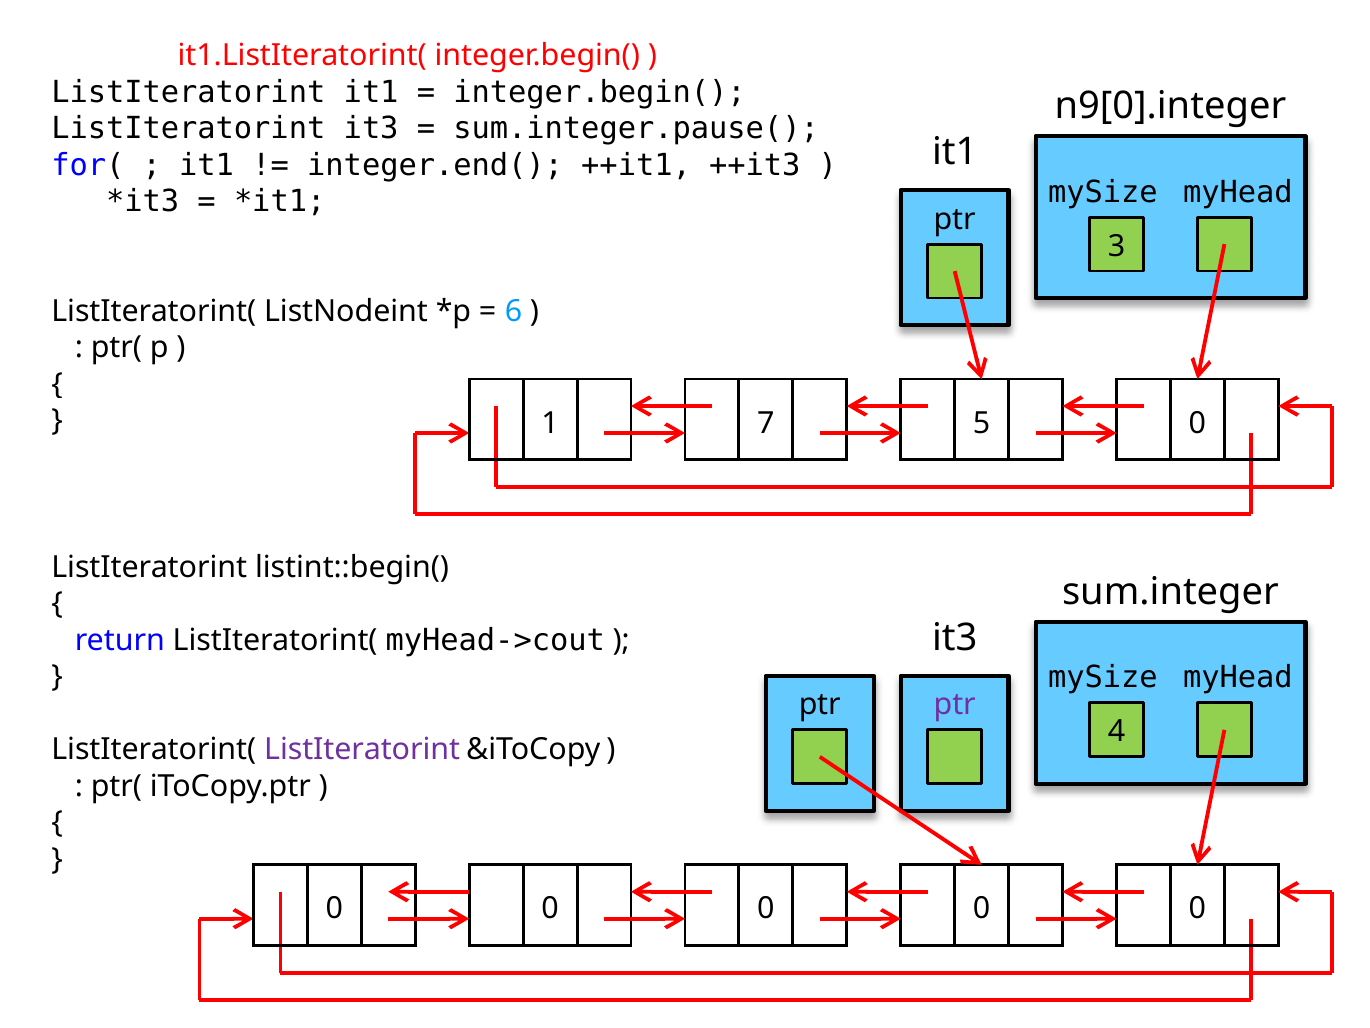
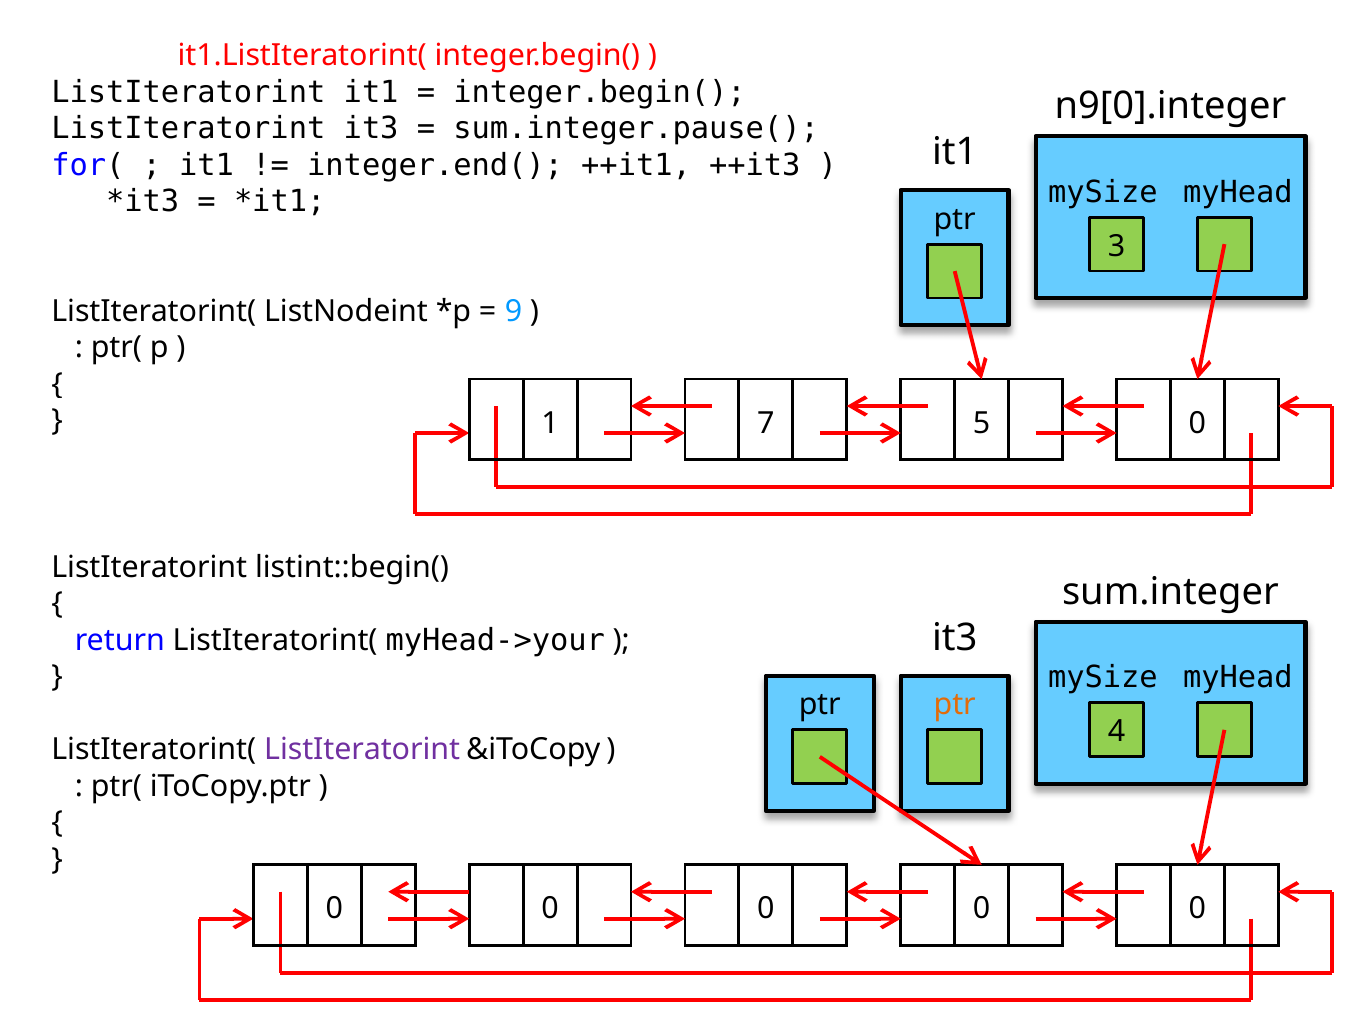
6: 6 -> 9
myHead->cout: myHead->cout -> myHead->your
ptr at (955, 705) colour: purple -> orange
